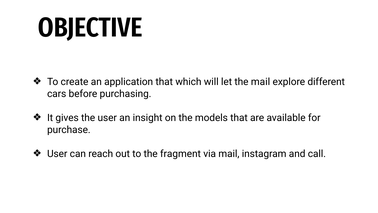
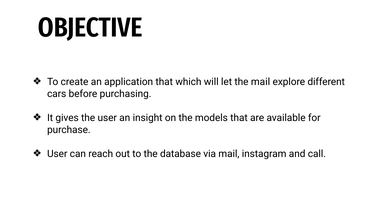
fragment: fragment -> database
